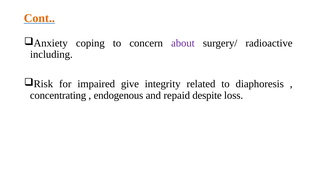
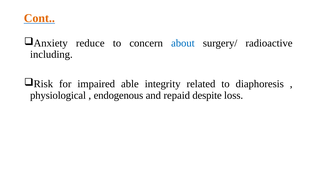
coping: coping -> reduce
about colour: purple -> blue
give: give -> able
concentrating: concentrating -> physiological
